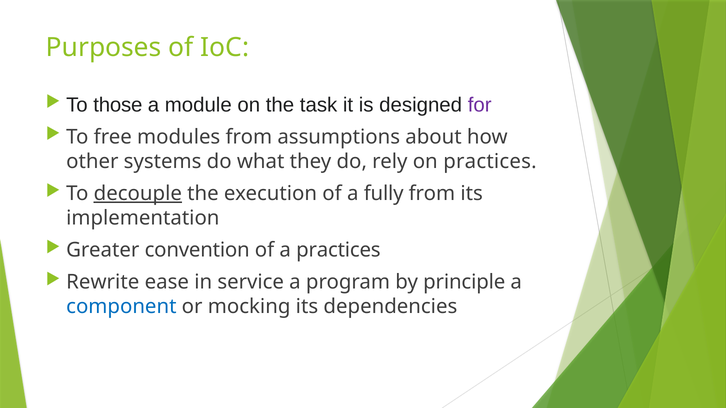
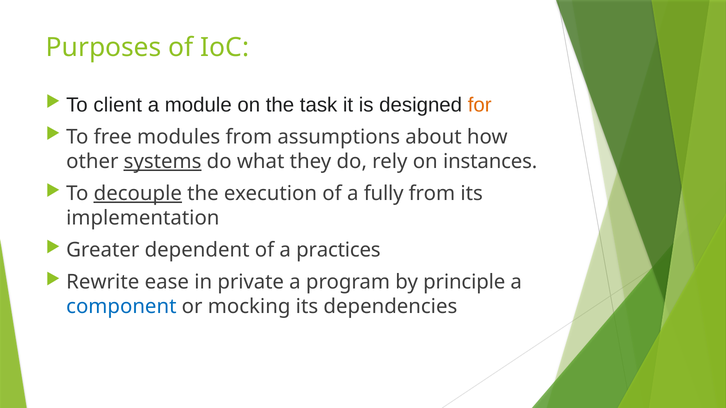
those: those -> client
for colour: purple -> orange
systems underline: none -> present
on practices: practices -> instances
convention: convention -> dependent
service: service -> private
